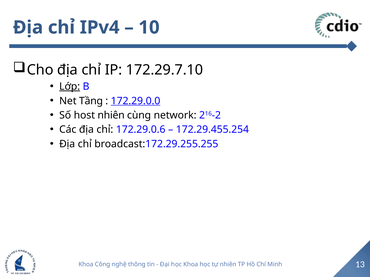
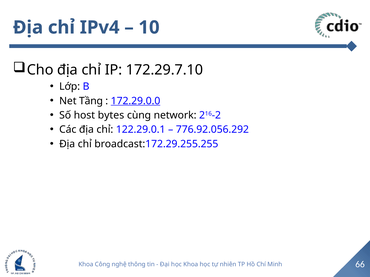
Lớp underline: present -> none
host nhiên: nhiên -> bytes
172.29.0.6: 172.29.0.6 -> 122.29.0.1
172.29.455.254: 172.29.455.254 -> 776.92.056.292
13: 13 -> 66
